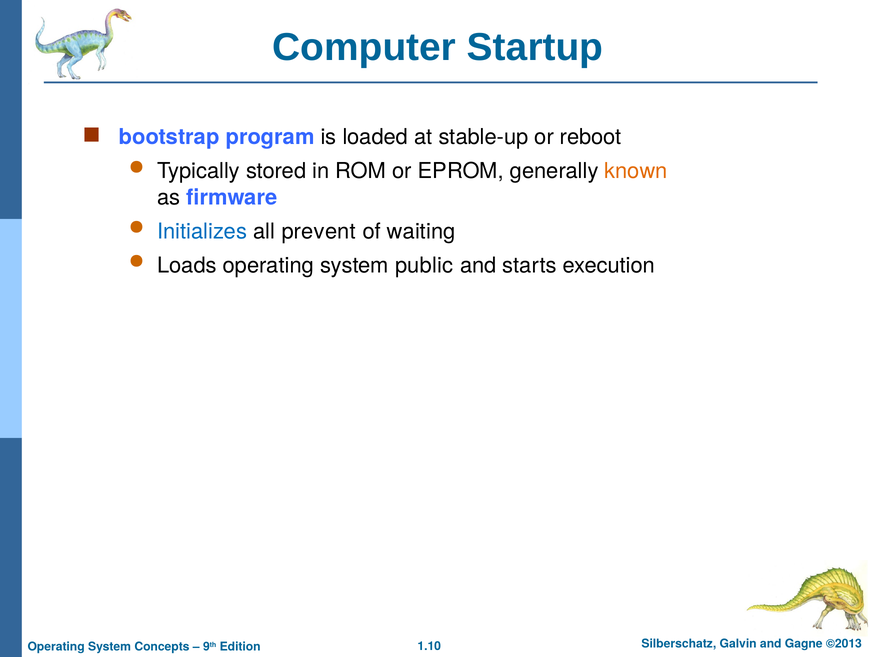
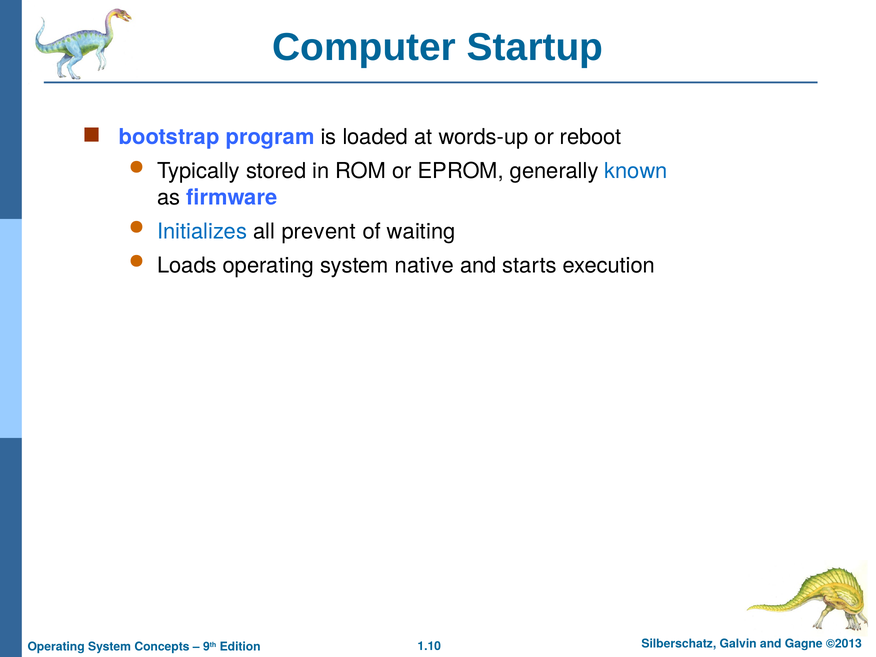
stable-up: stable-up -> words-up
known colour: orange -> blue
public: public -> native
